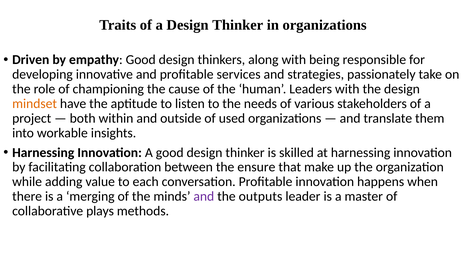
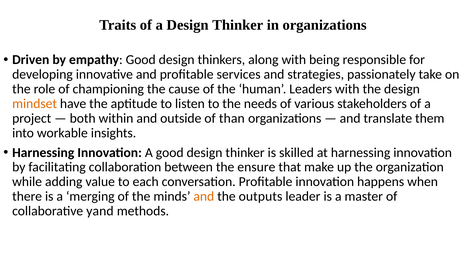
used: used -> than
and at (204, 197) colour: purple -> orange
plays: plays -> yand
